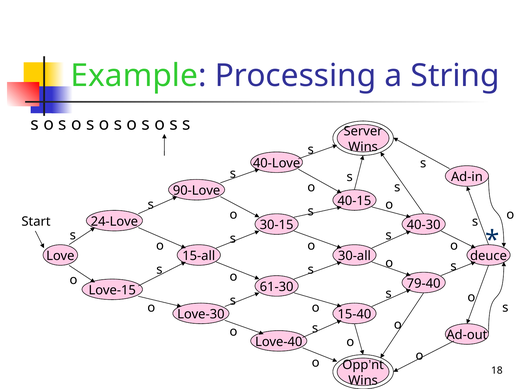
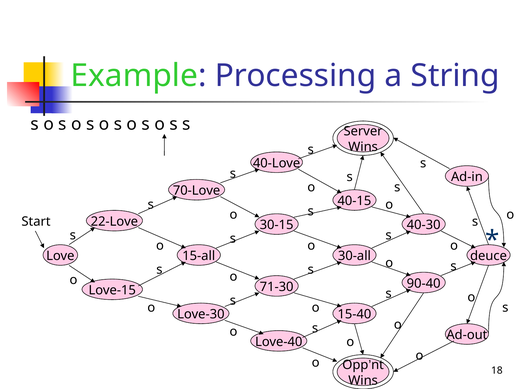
90-Love: 90-Love -> 70-Love
24-Love: 24-Love -> 22-Love
79-40: 79-40 -> 90-40
61-30: 61-30 -> 71-30
